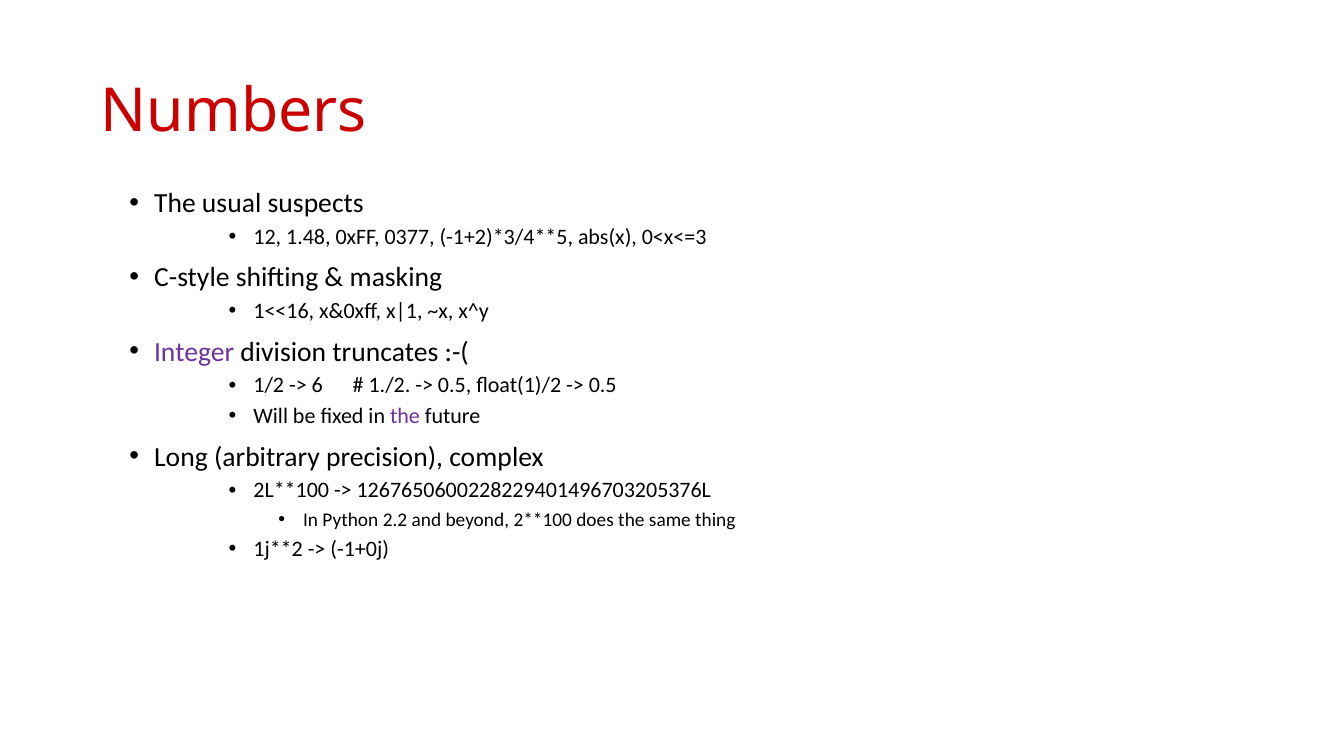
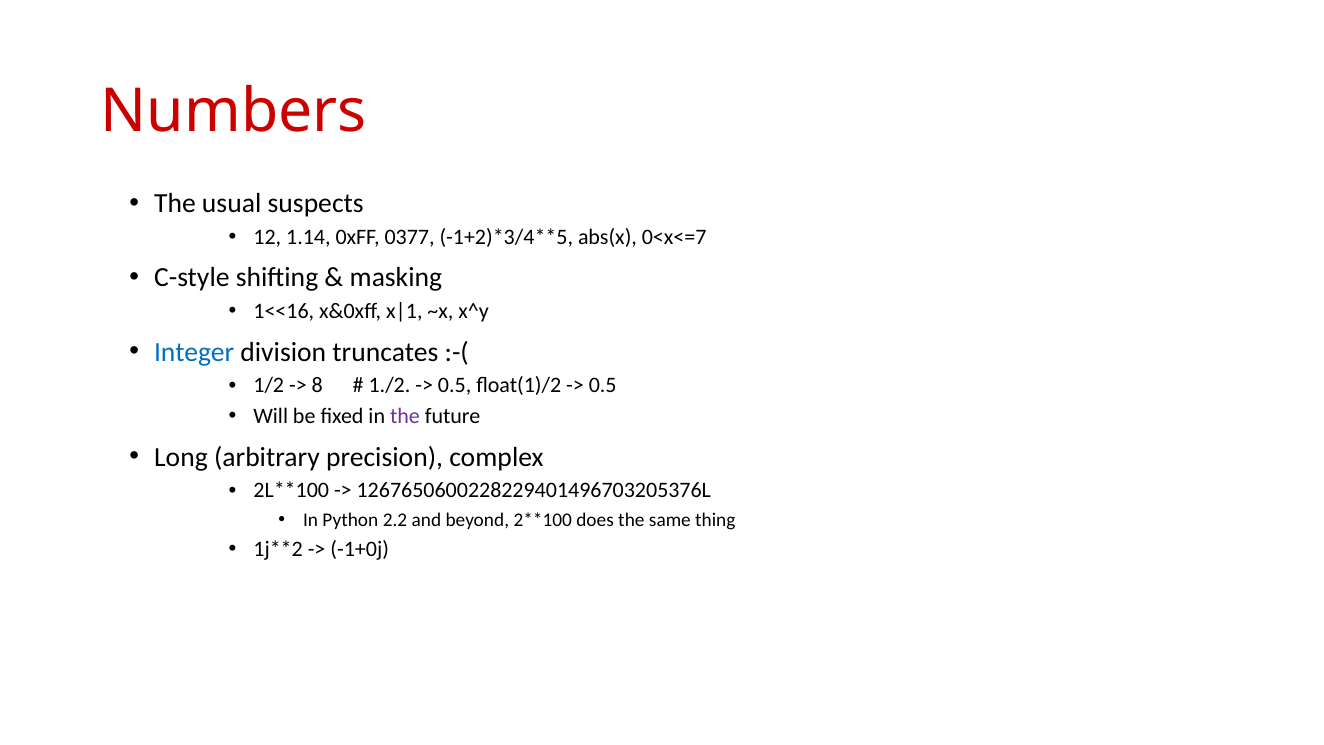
1.48: 1.48 -> 1.14
0<x<=3: 0<x<=3 -> 0<x<=7
Integer colour: purple -> blue
6: 6 -> 8
